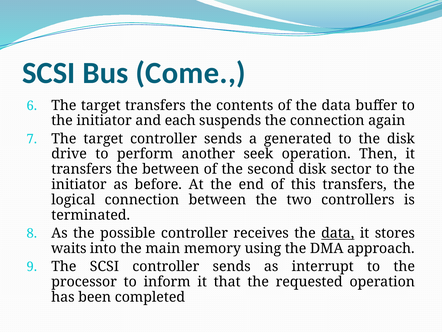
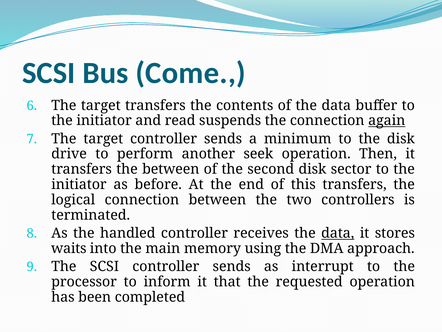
each: each -> read
again underline: none -> present
generated: generated -> minimum
possible: possible -> handled
